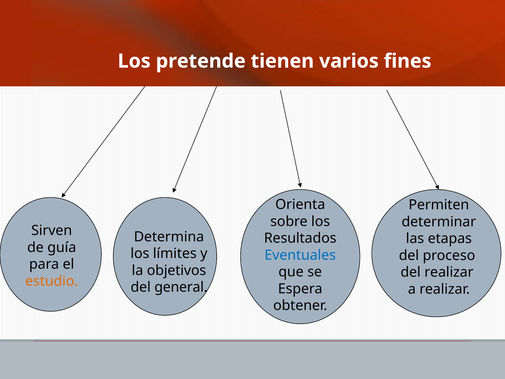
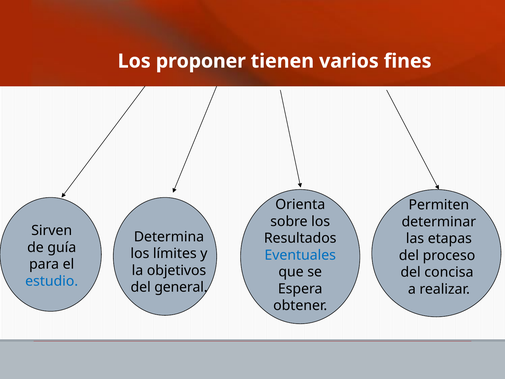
pretende: pretende -> proponer
del realizar: realizar -> concisa
estudio colour: orange -> blue
